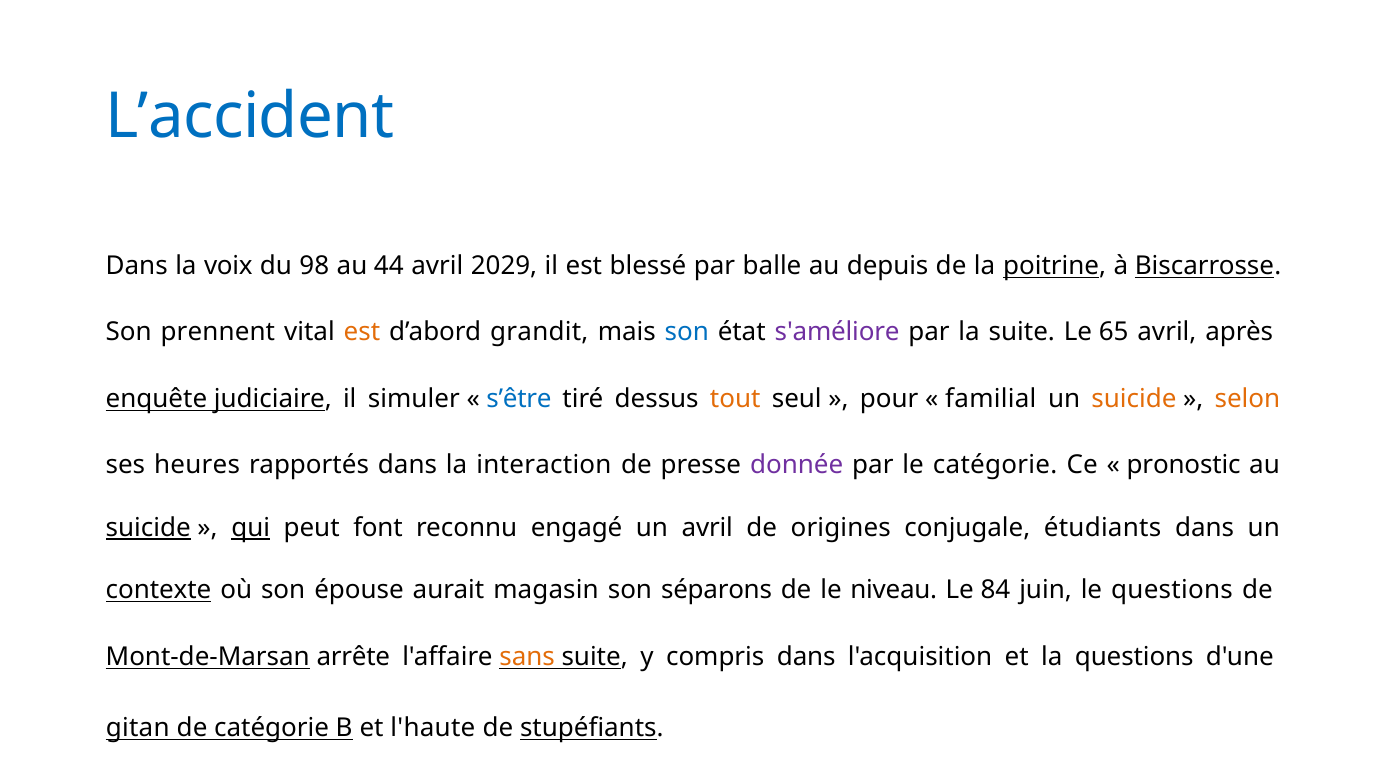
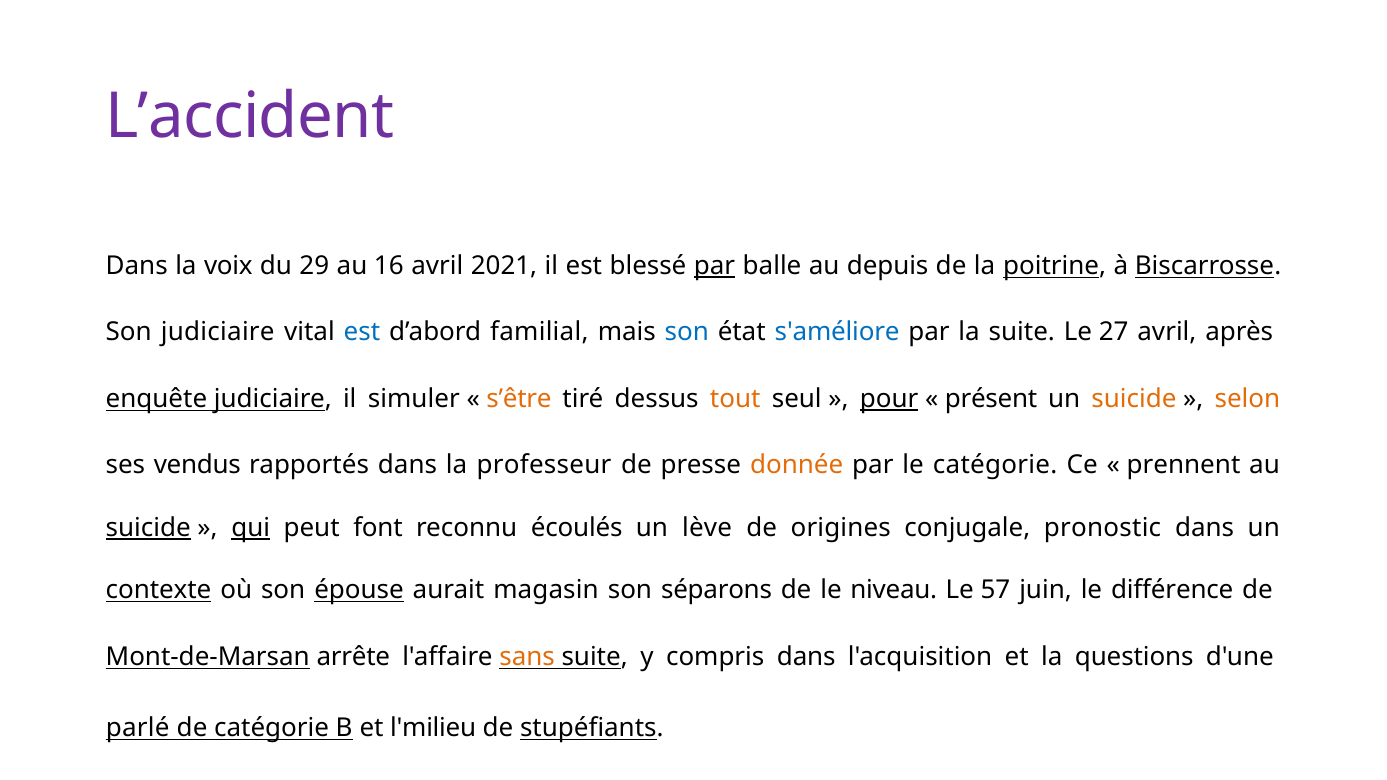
L’accident colour: blue -> purple
98: 98 -> 29
44: 44 -> 16
2029: 2029 -> 2021
par at (715, 266) underline: none -> present
Son prennent: prennent -> judiciaire
est at (362, 332) colour: orange -> blue
grandit: grandit -> familial
s'améliore colour: purple -> blue
65: 65 -> 27
s’être colour: blue -> orange
pour underline: none -> present
familial: familial -> présent
heures: heures -> vendus
interaction: interaction -> professeur
donnée colour: purple -> orange
pronostic: pronostic -> prennent
engagé: engagé -> écoulés
un avril: avril -> lève
étudiants: étudiants -> pronostic
épouse underline: none -> present
84: 84 -> 57
le questions: questions -> différence
gitan: gitan -> parlé
l'haute: l'haute -> l'milieu
